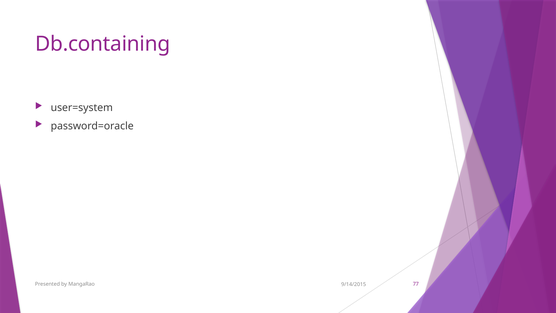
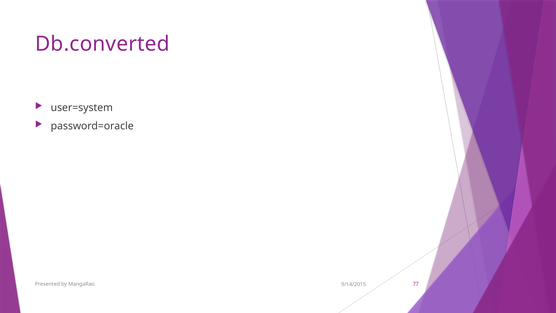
Db.containing: Db.containing -> Db.converted
